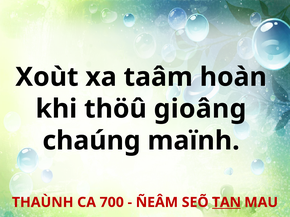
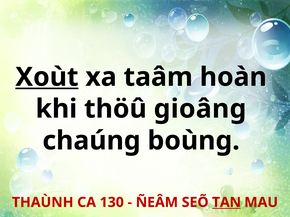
Xoùt underline: none -> present
maïnh: maïnh -> boùng
700: 700 -> 130
